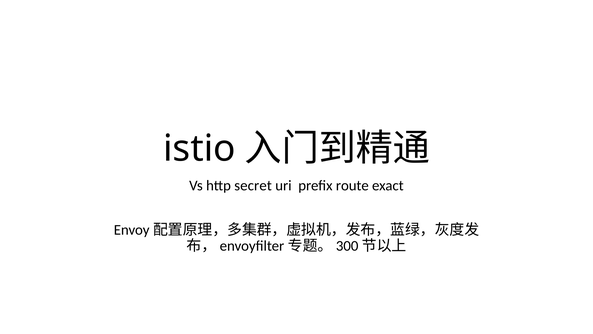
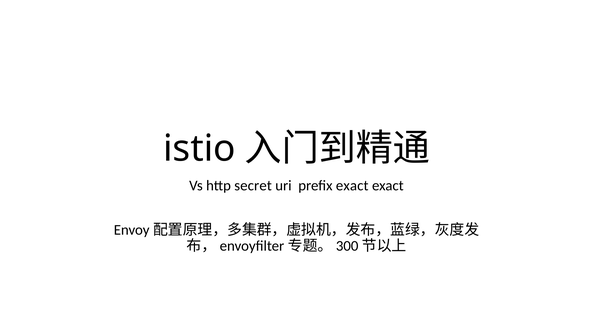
prefix route: route -> exact
